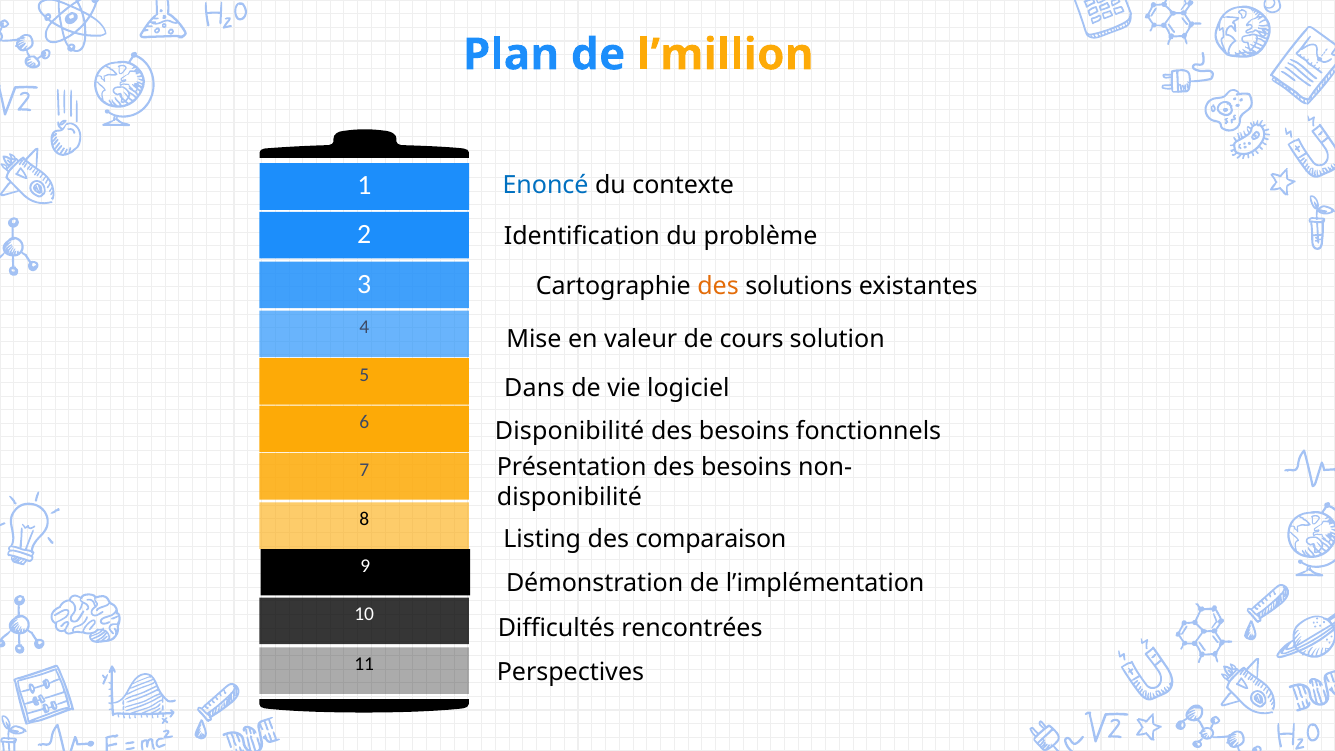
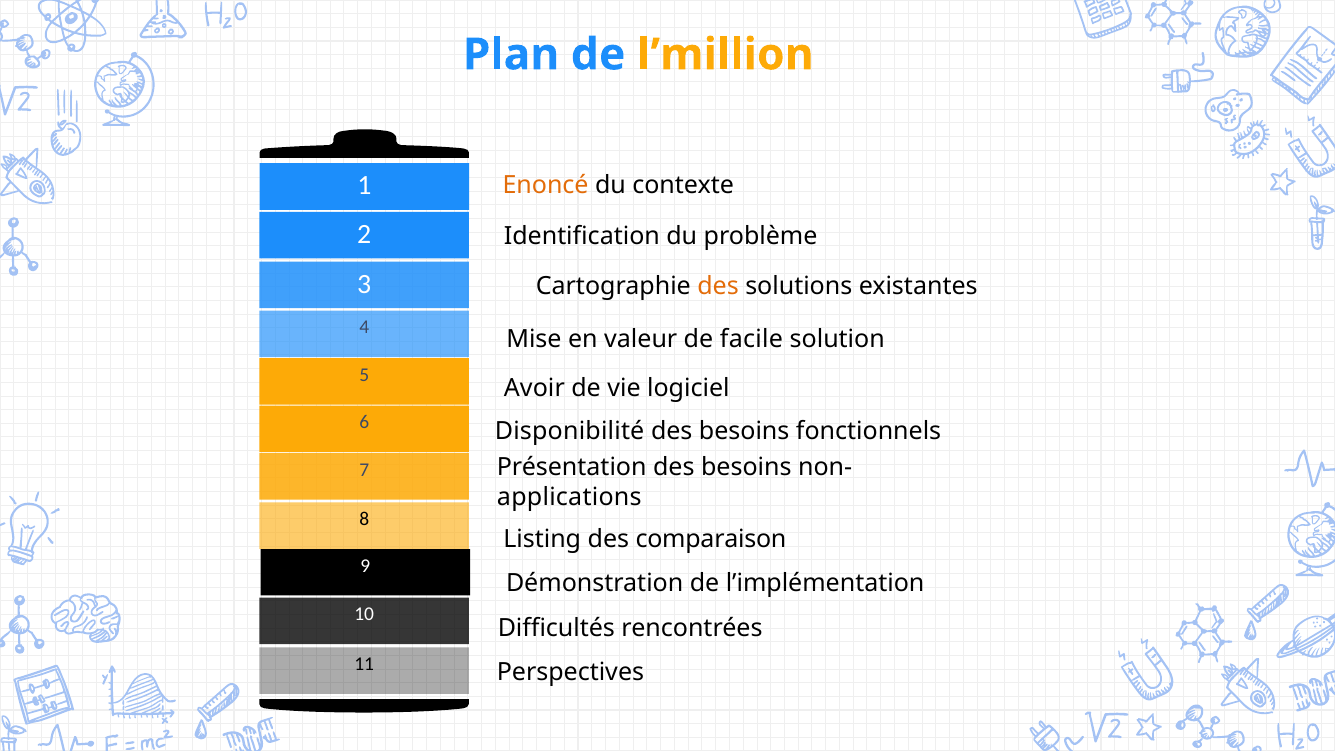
Enoncé colour: blue -> orange
cours: cours -> facile
Dans: Dans -> Avoir
disponibilité at (569, 498): disponibilité -> applications
